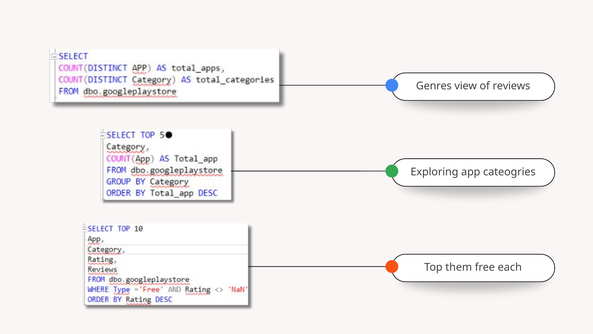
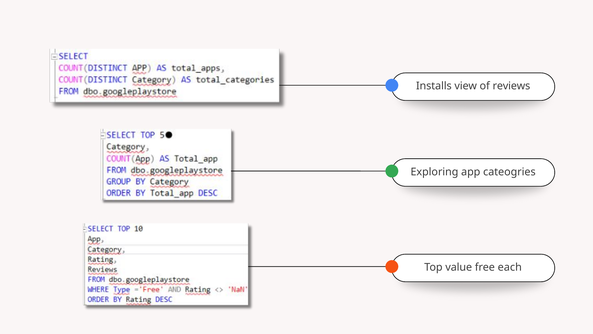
Genres: Genres -> Installs
them: them -> value
